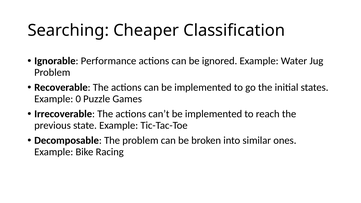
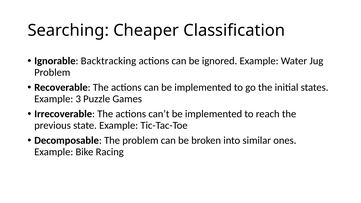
Performance: Performance -> Backtracking
0: 0 -> 3
